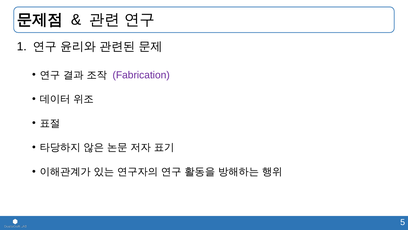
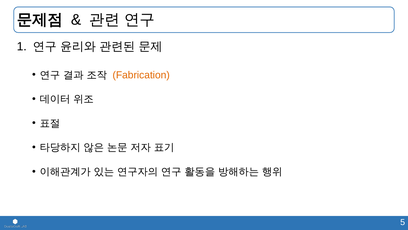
Fabrication colour: purple -> orange
